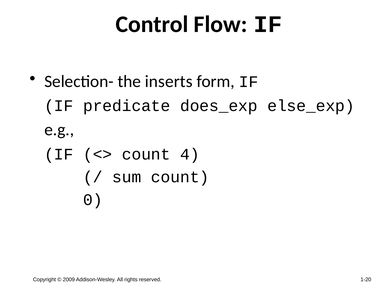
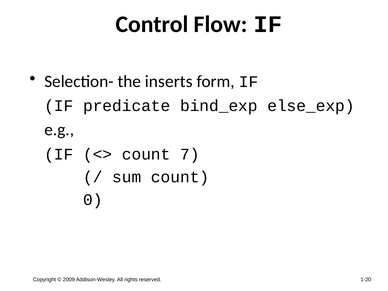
does_exp: does_exp -> bind_exp
4: 4 -> 7
